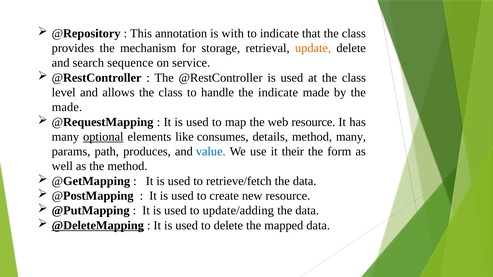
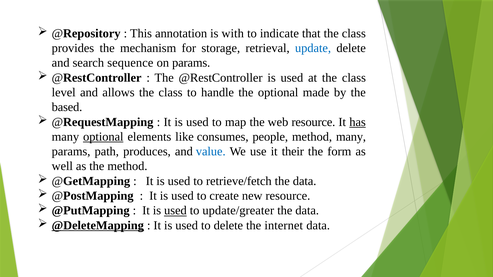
update colour: orange -> blue
on service: service -> params
the indicate: indicate -> optional
made at (67, 107): made -> based
has underline: none -> present
details: details -> people
used at (175, 211) underline: none -> present
update/adding: update/adding -> update/greater
mapped: mapped -> internet
